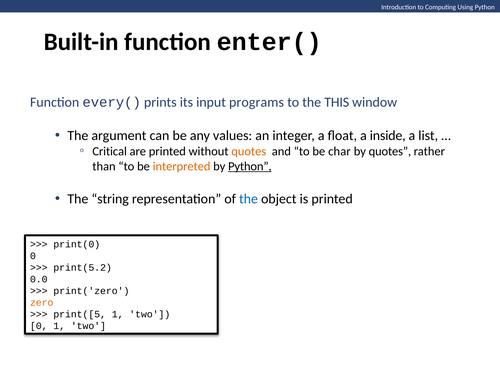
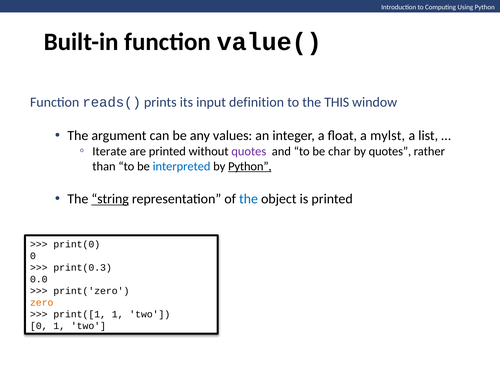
enter(: enter( -> value(
every(: every( -> reads(
programs: programs -> definition
inside: inside -> mylst
Critical: Critical -> Iterate
quotes at (249, 151) colour: orange -> purple
interpreted colour: orange -> blue
string underline: none -> present
print(5.2: print(5.2 -> print(0.3
print([5: print([5 -> print([1
